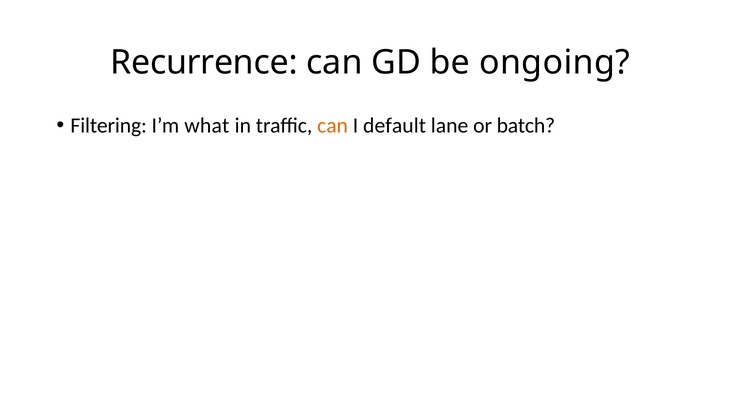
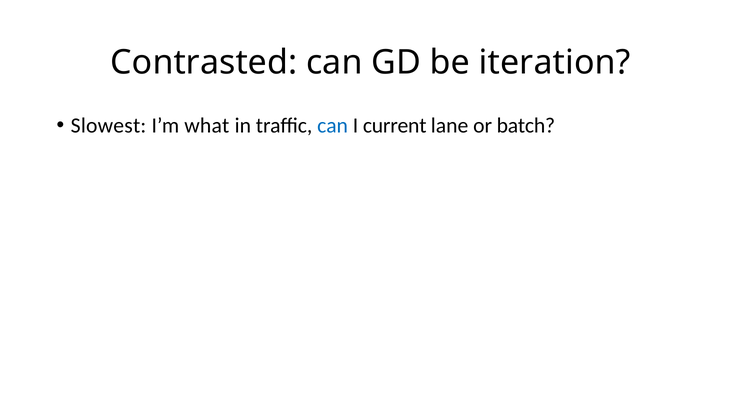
Recurrence: Recurrence -> Contrasted
ongoing: ongoing -> iteration
Filtering: Filtering -> Slowest
can at (333, 125) colour: orange -> blue
default: default -> current
